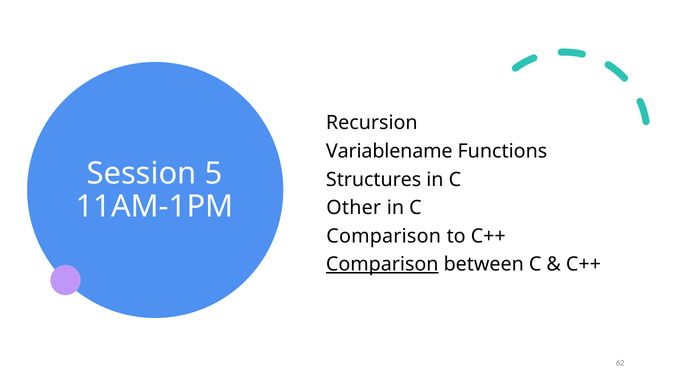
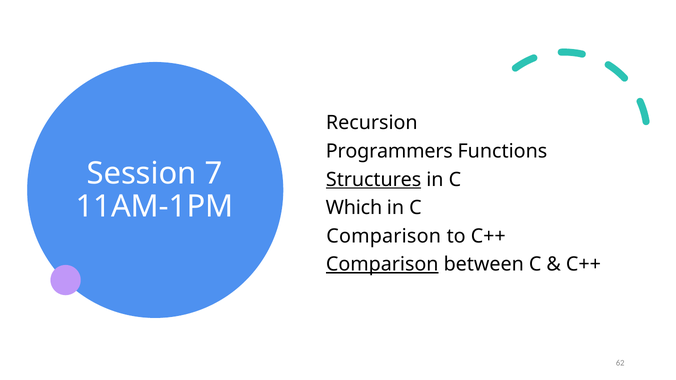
Variablename: Variablename -> Programmers
5: 5 -> 7
Structures underline: none -> present
Other: Other -> Which
